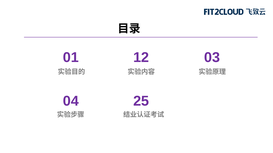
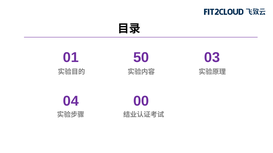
12: 12 -> 50
25: 25 -> 00
